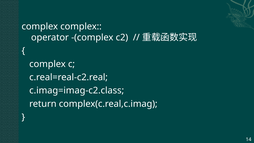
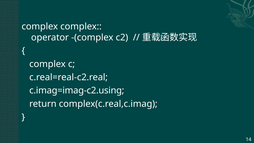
c.imag=imag-c2.class: c.imag=imag-c2.class -> c.imag=imag-c2.using
